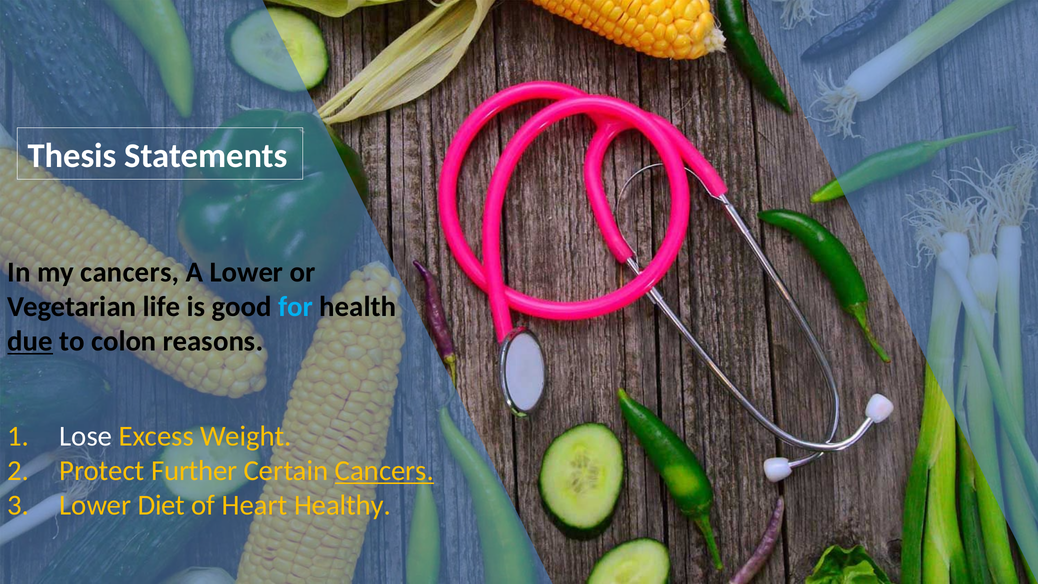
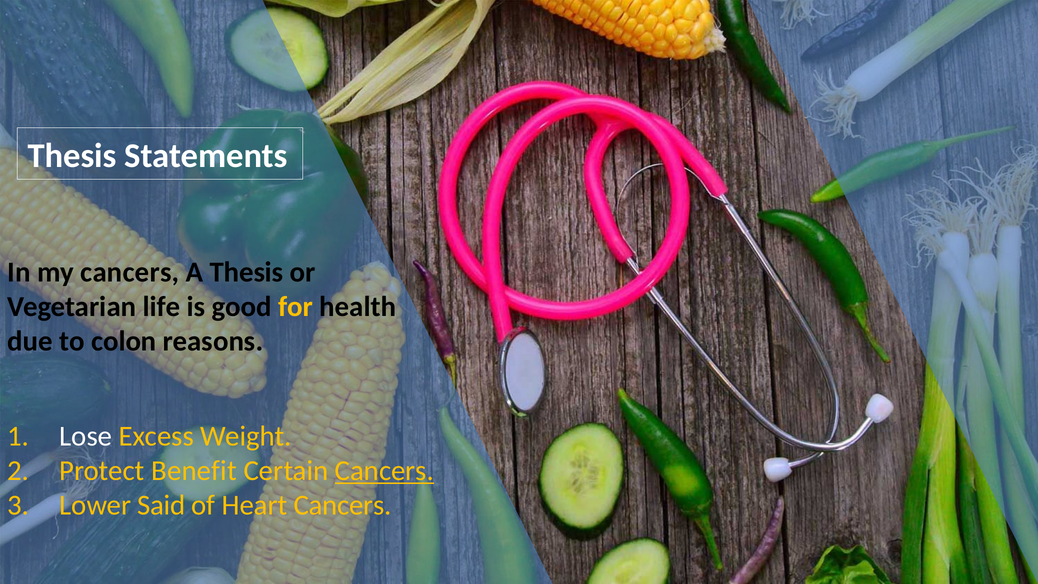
A Lower: Lower -> Thesis
for colour: light blue -> yellow
due underline: present -> none
Further: Further -> Benefit
Diet: Diet -> Said
Heart Healthy: Healthy -> Cancers
